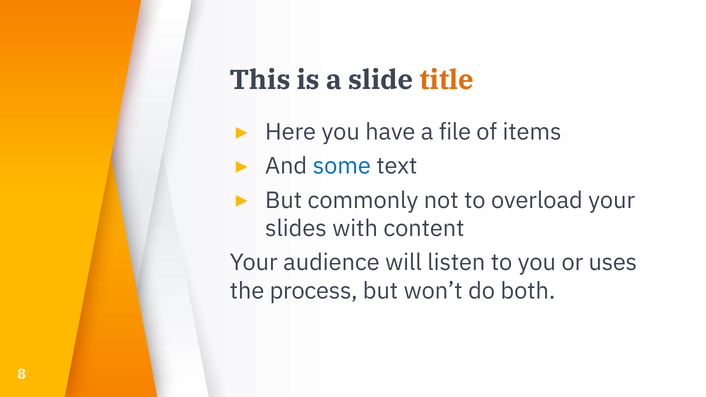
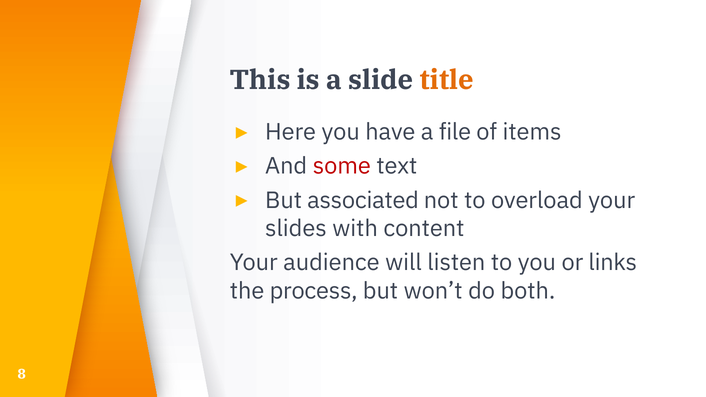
some colour: blue -> red
commonly: commonly -> associated
uses: uses -> links
